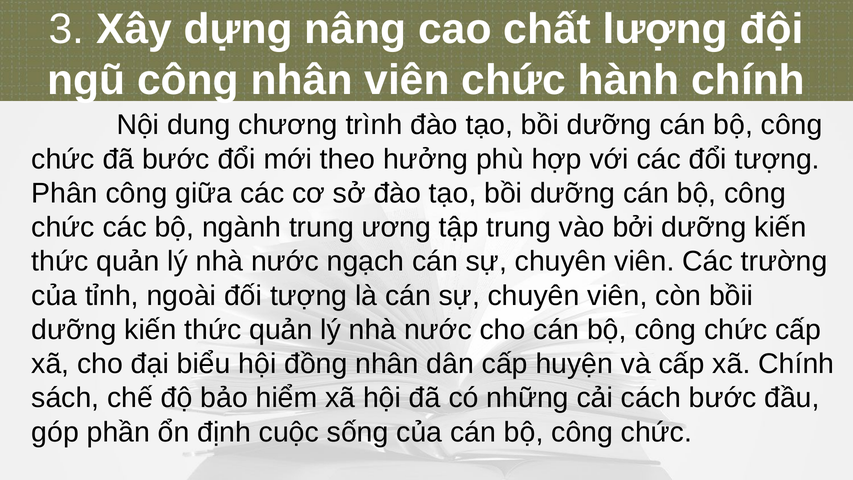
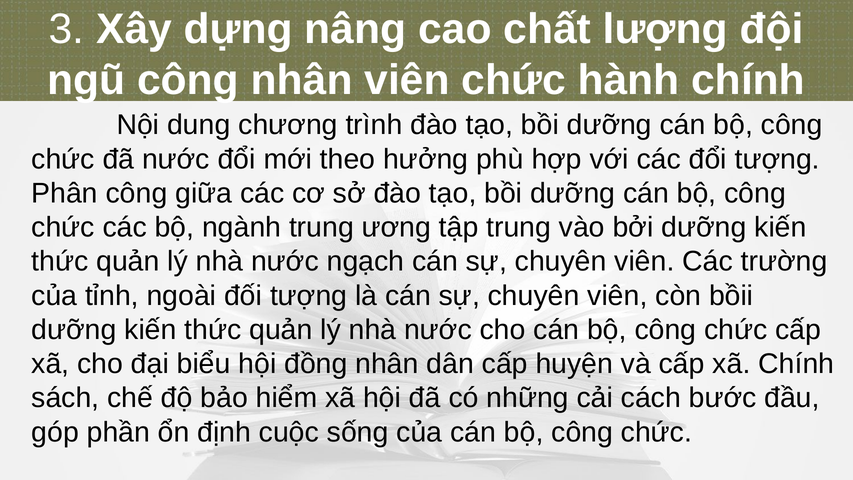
đã bước: bước -> nước
